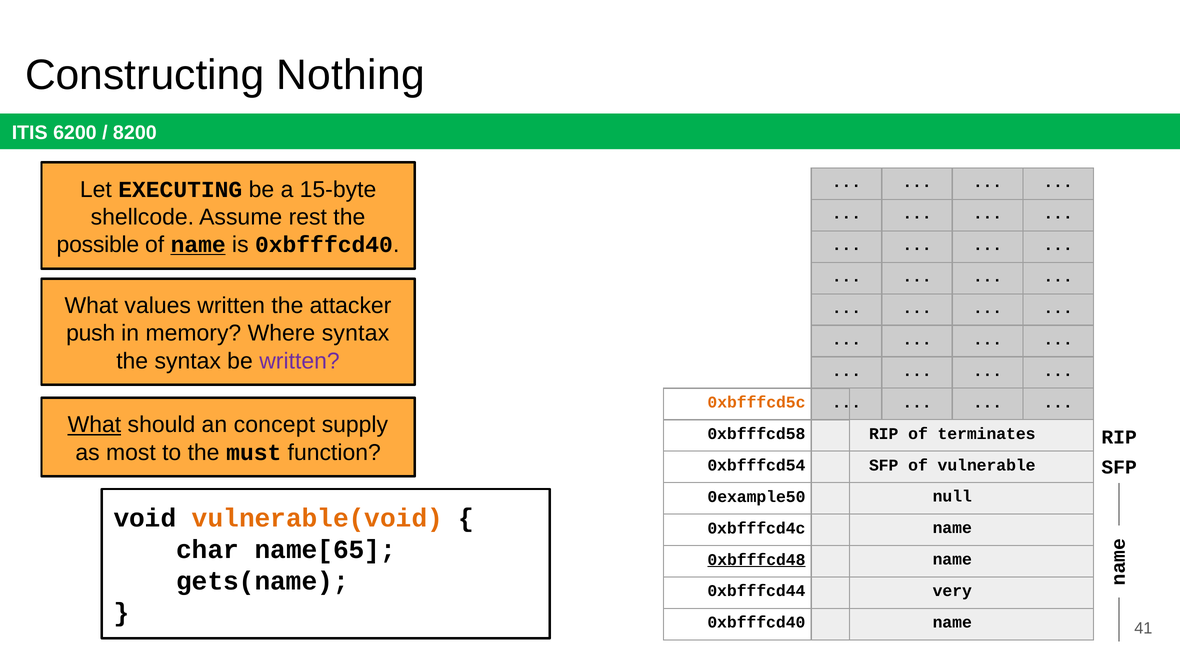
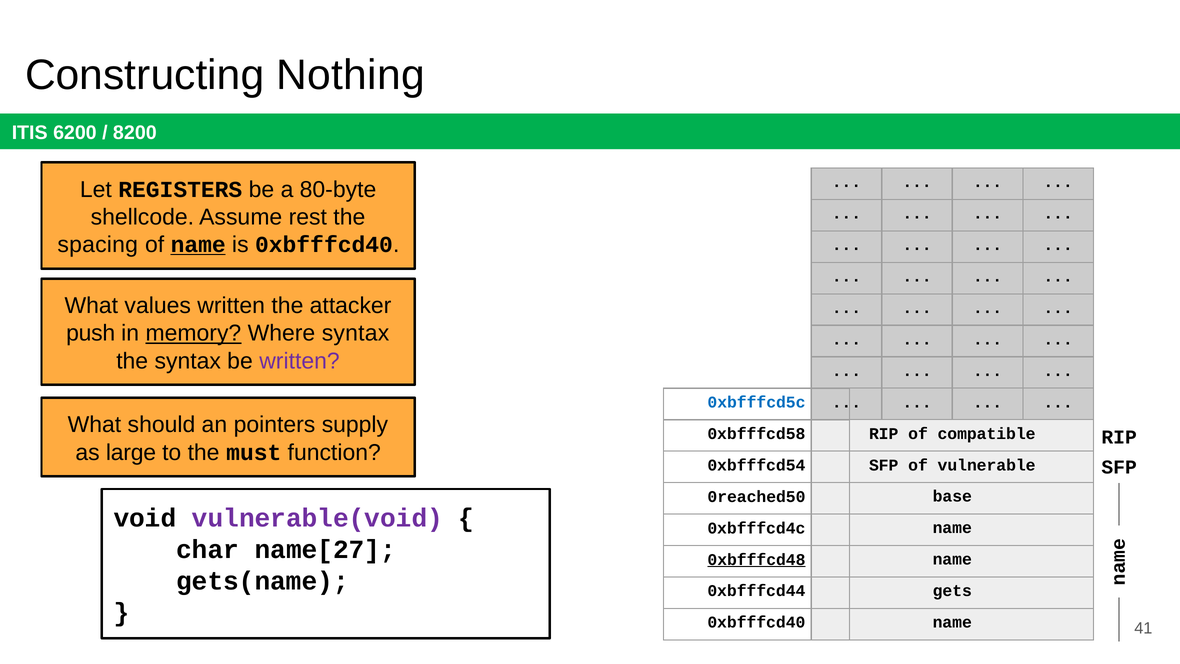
EXECUTING: EXECUTING -> REGISTERS
15-byte: 15-byte -> 80-byte
possible: possible -> spacing
memory underline: none -> present
0xbfffcd5c colour: orange -> blue
What at (94, 425) underline: present -> none
concept: concept -> pointers
terminates: terminates -> compatible
most: most -> large
null: null -> base
0example50: 0example50 -> 0reached50
vulnerable(void colour: orange -> purple
name[65: name[65 -> name[27
very: very -> gets
